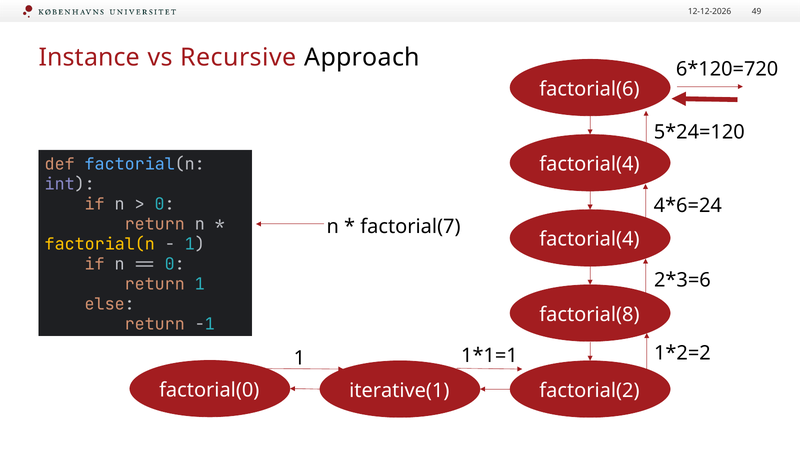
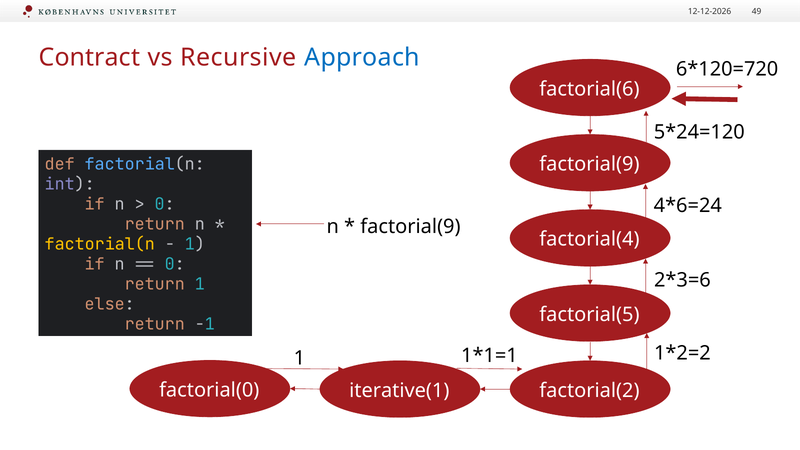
Instance: Instance -> Contract
Approach colour: black -> blue
factorial(4 at (589, 164): factorial(4 -> factorial(9
factorial(7 at (410, 226): factorial(7 -> factorial(9
factorial(8: factorial(8 -> factorial(5
